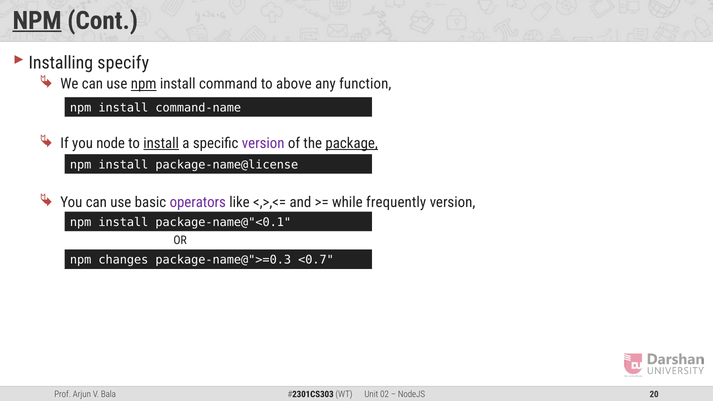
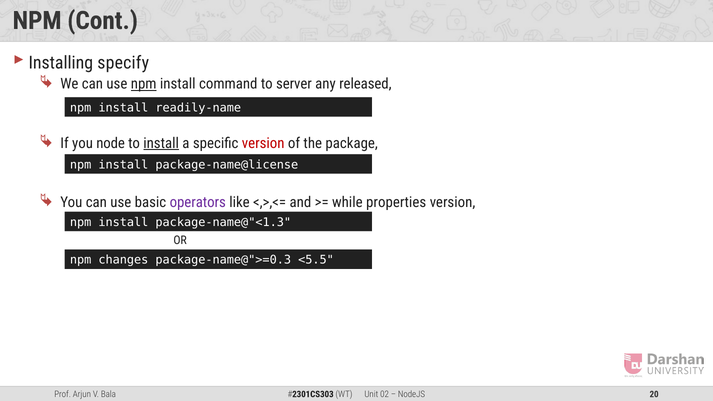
NPM at (37, 21) underline: present -> none
above: above -> server
function: function -> released
command-name: command-name -> readily-name
version at (263, 143) colour: purple -> red
package underline: present -> none
frequently: frequently -> properties
package-name@"<0.1: package-name@"<0.1 -> package-name@"<1.3
<0.7: <0.7 -> <5.5
